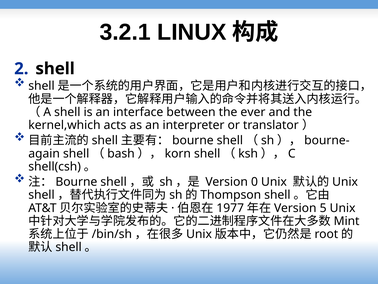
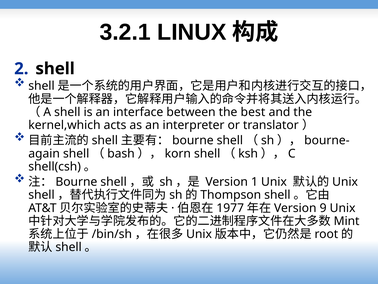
ever: ever -> best
0: 0 -> 1
5: 5 -> 9
